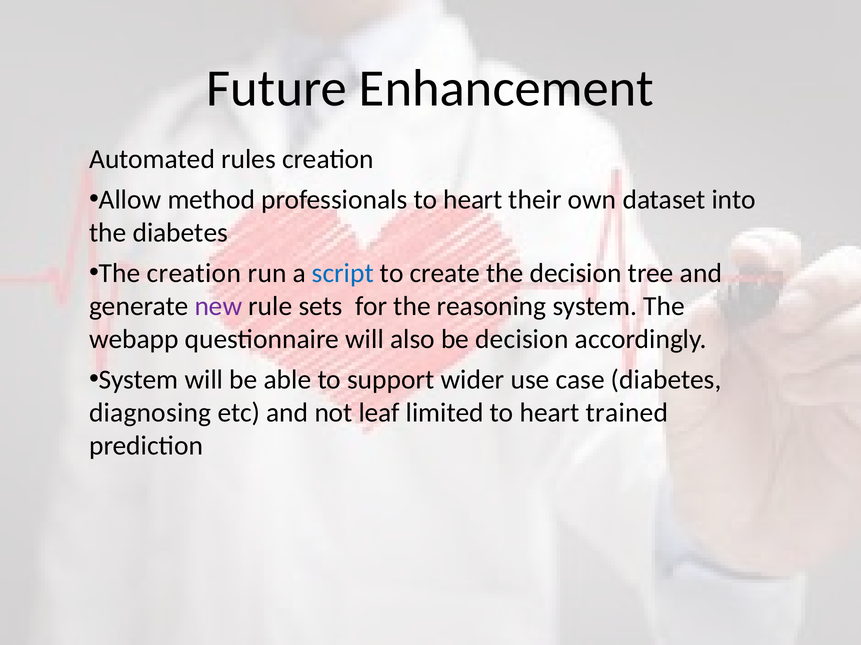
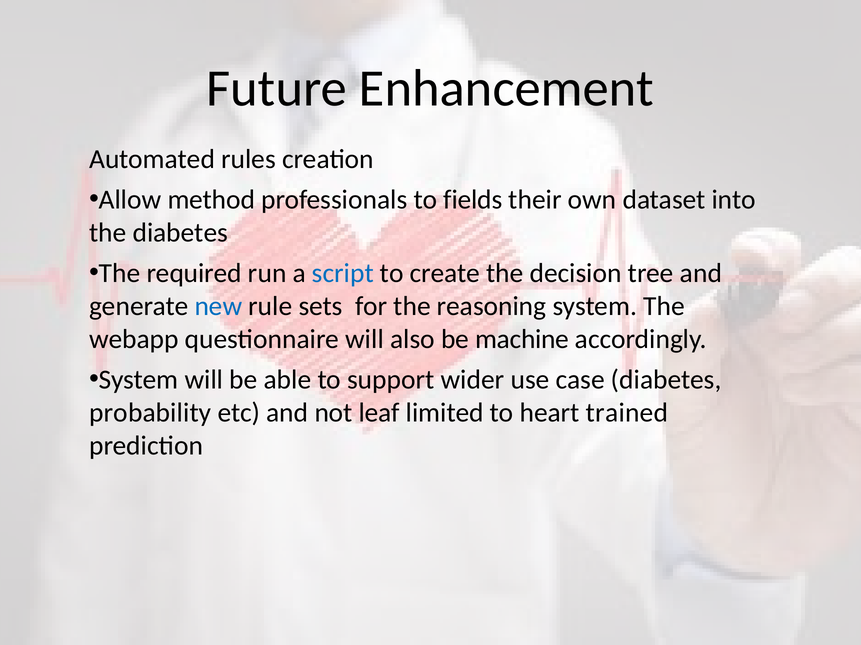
professionals to heart: heart -> fields
The creation: creation -> required
new colour: purple -> blue
be decision: decision -> machine
diagnosing: diagnosing -> probability
